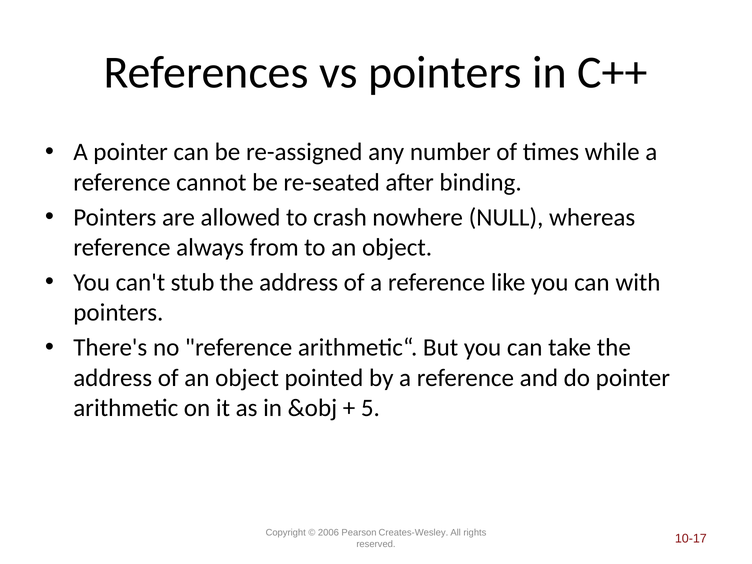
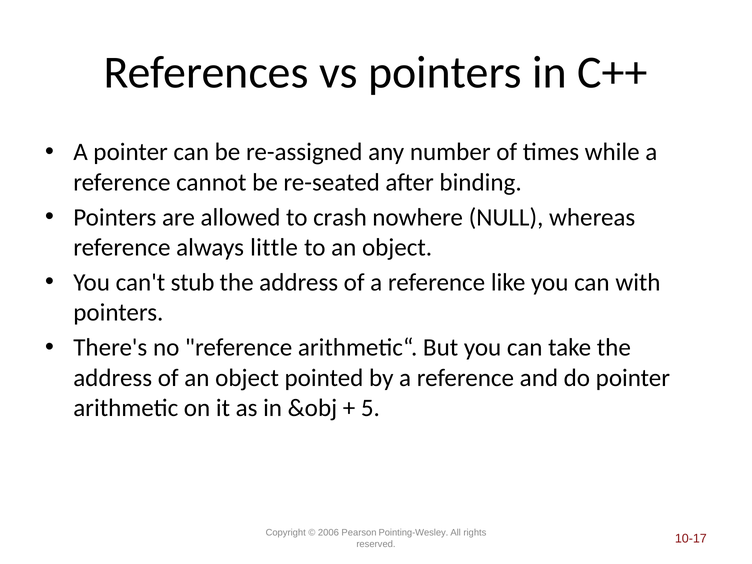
from: from -> little
Creates-Wesley: Creates-Wesley -> Pointing-Wesley
